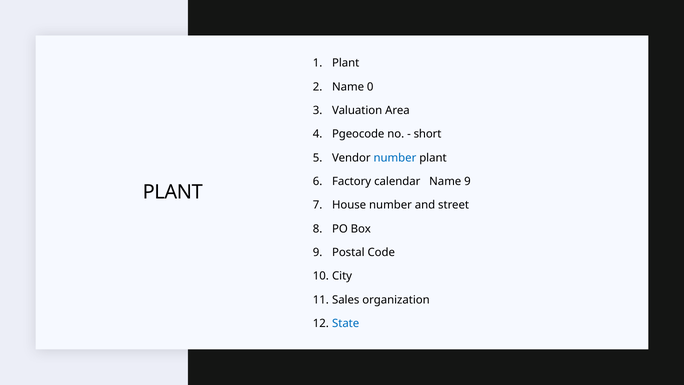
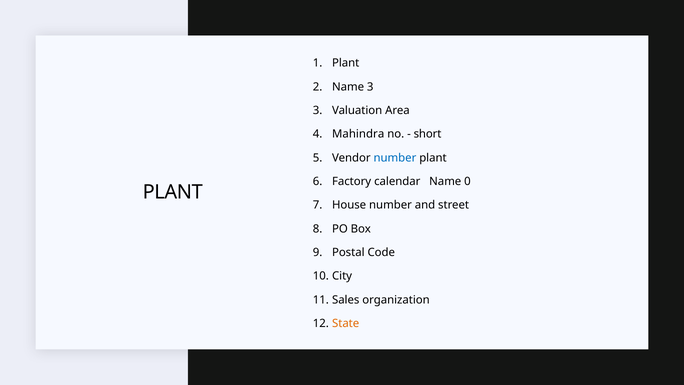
Name 0: 0 -> 3
Pgeocode: Pgeocode -> Mahindra
Name 9: 9 -> 0
State colour: blue -> orange
